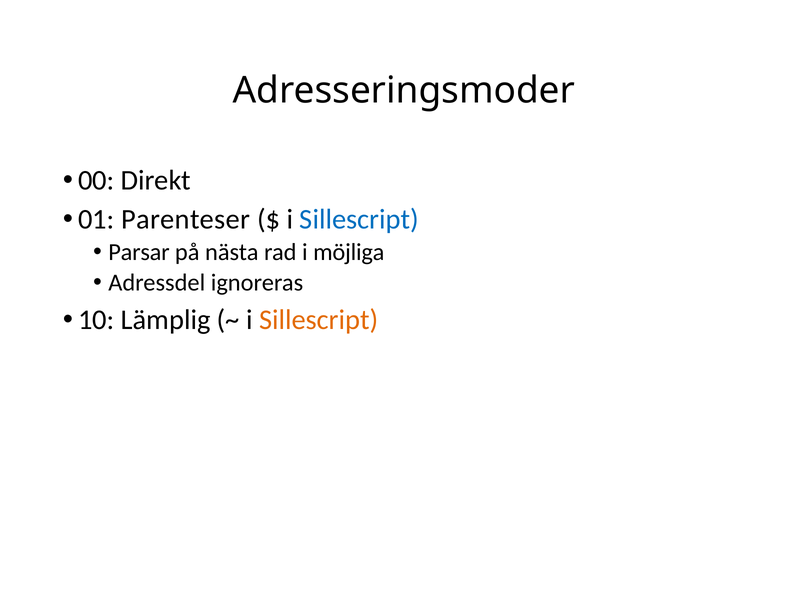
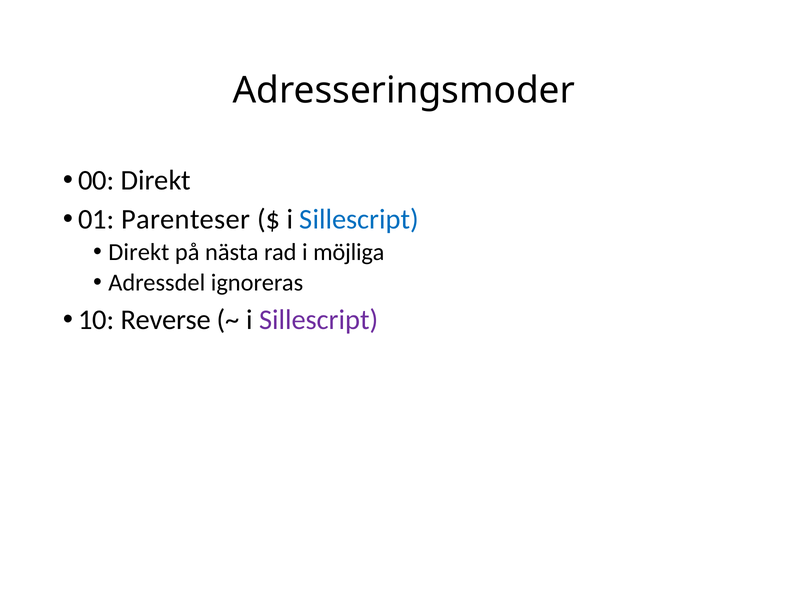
Parsar at (139, 252): Parsar -> Direkt
Lämplig: Lämplig -> Reverse
Sillescript at (319, 320) colour: orange -> purple
